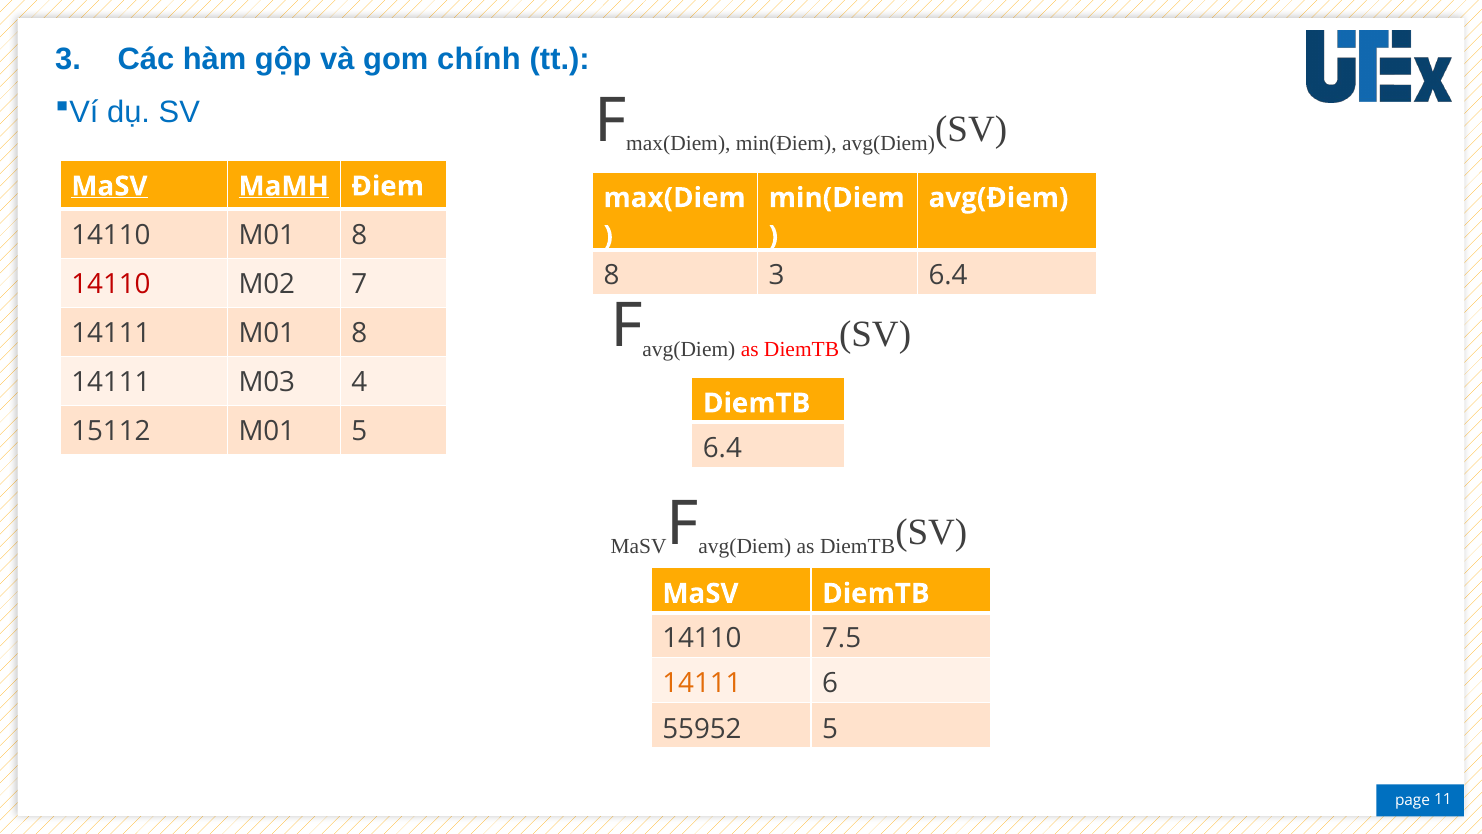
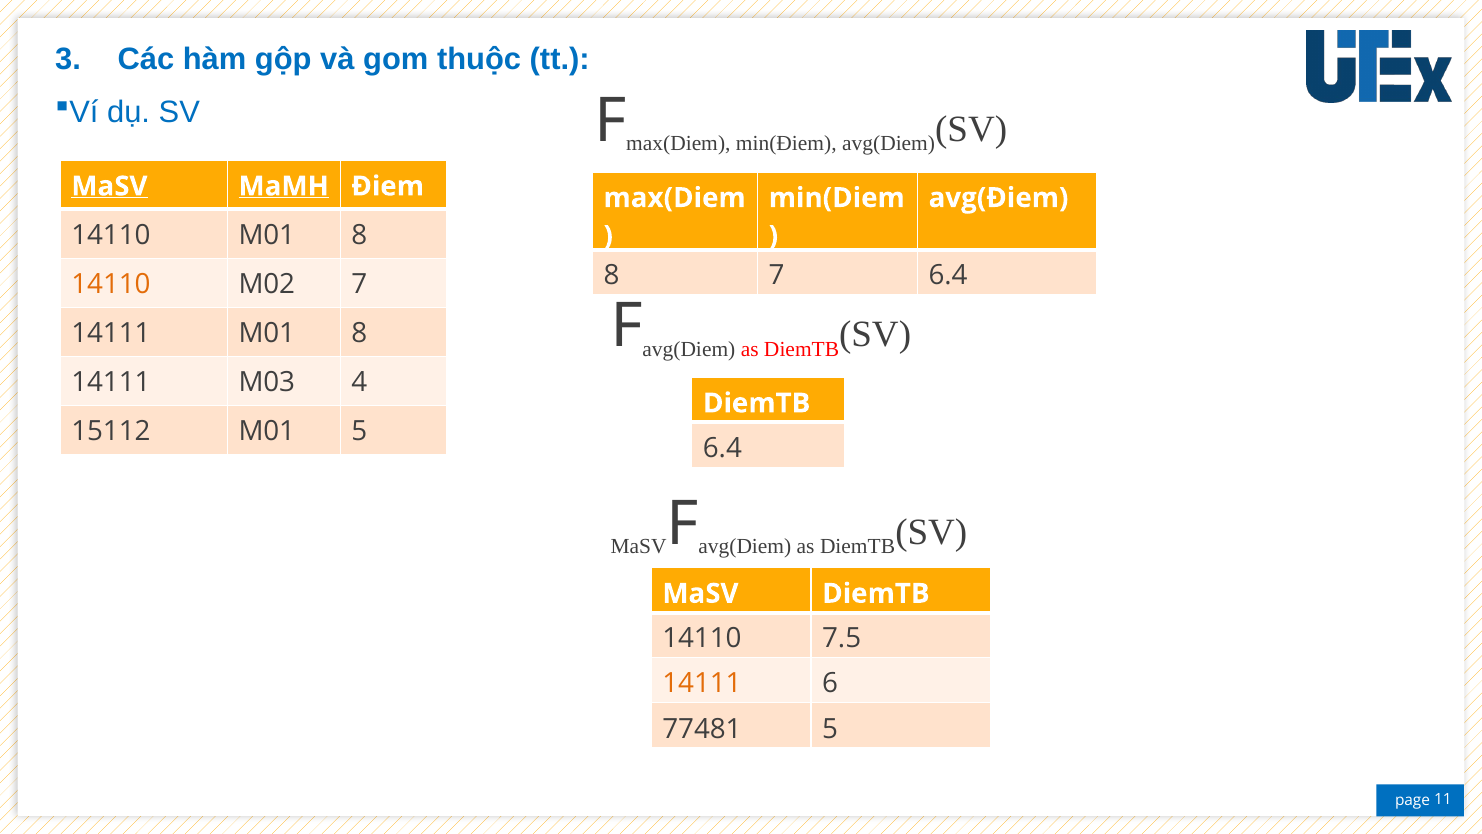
chính: chính -> thuộc
8 3: 3 -> 7
14110 at (111, 284) colour: red -> orange
55952: 55952 -> 77481
